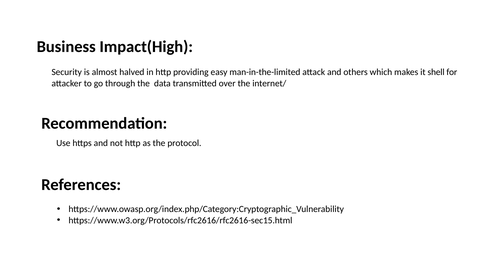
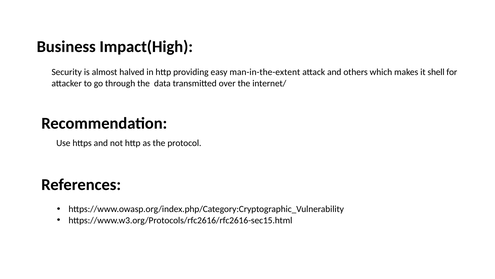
man-in-the-limited: man-in-the-limited -> man-in-the-extent
